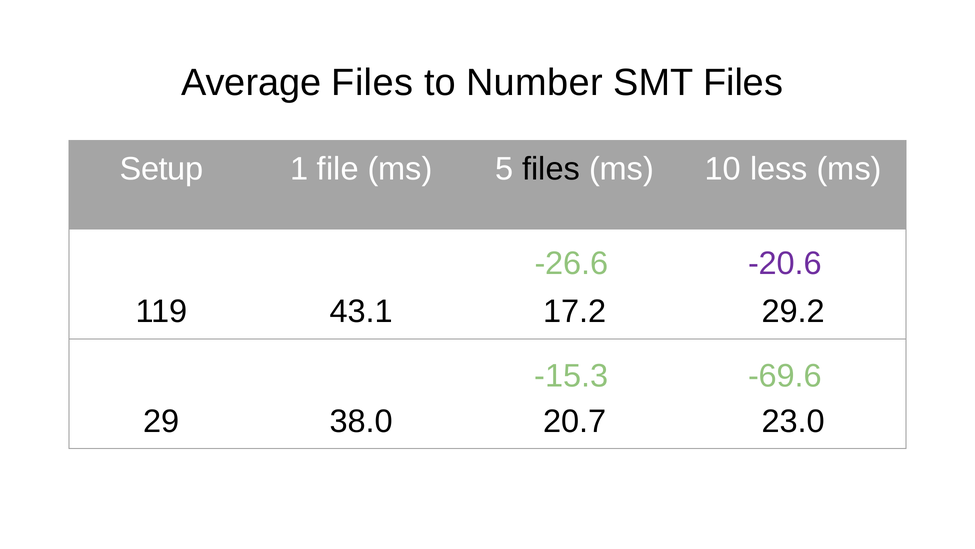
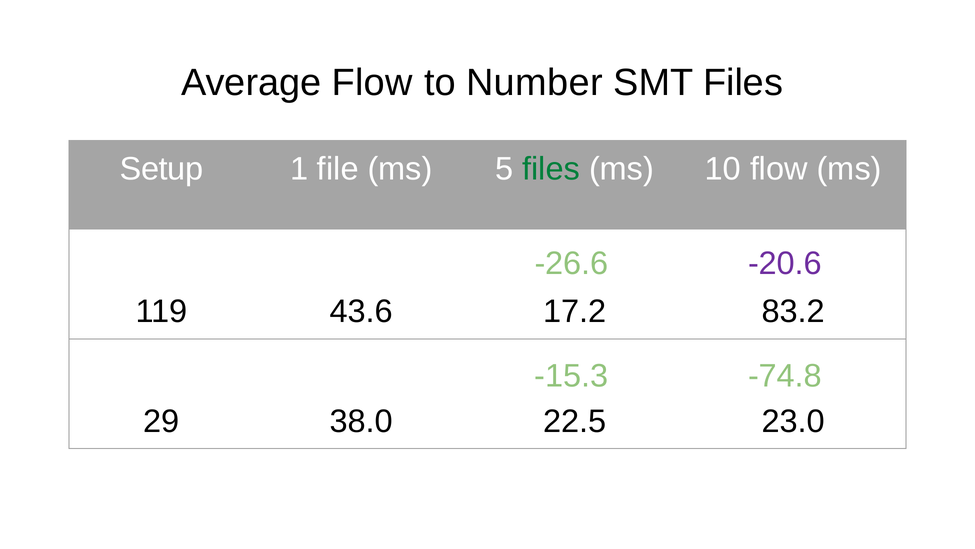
Average Files: Files -> Flow
files at (551, 169) colour: black -> green
10 less: less -> flow
43.1: 43.1 -> 43.6
29.2: 29.2 -> 83.2
-69.6: -69.6 -> -74.8
20.7: 20.7 -> 22.5
